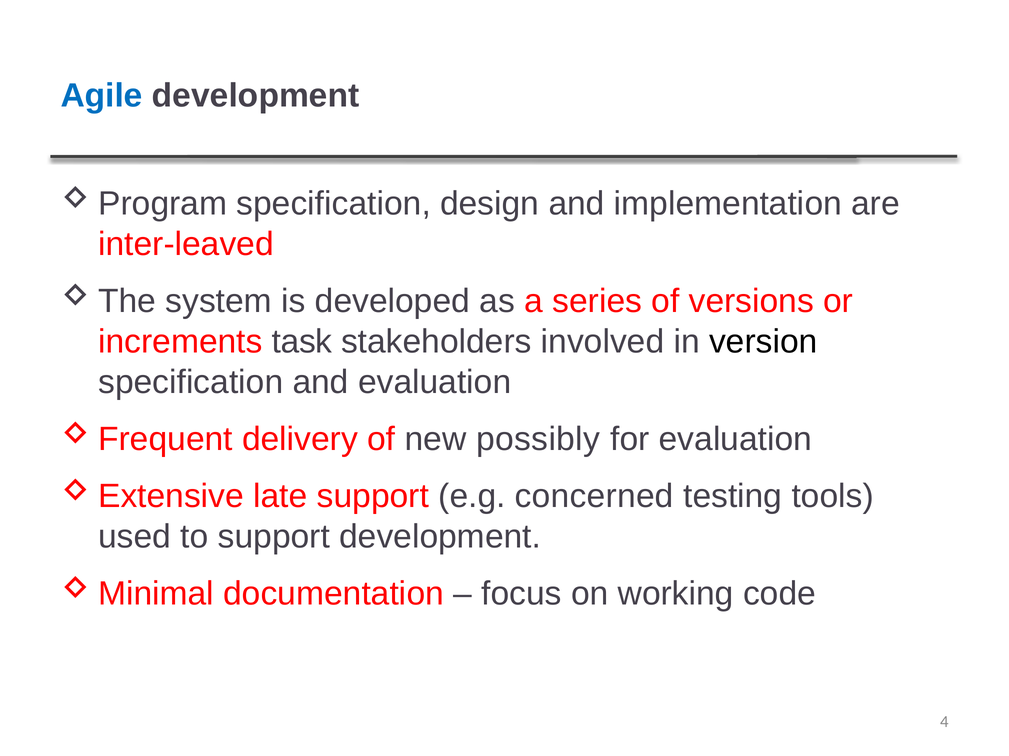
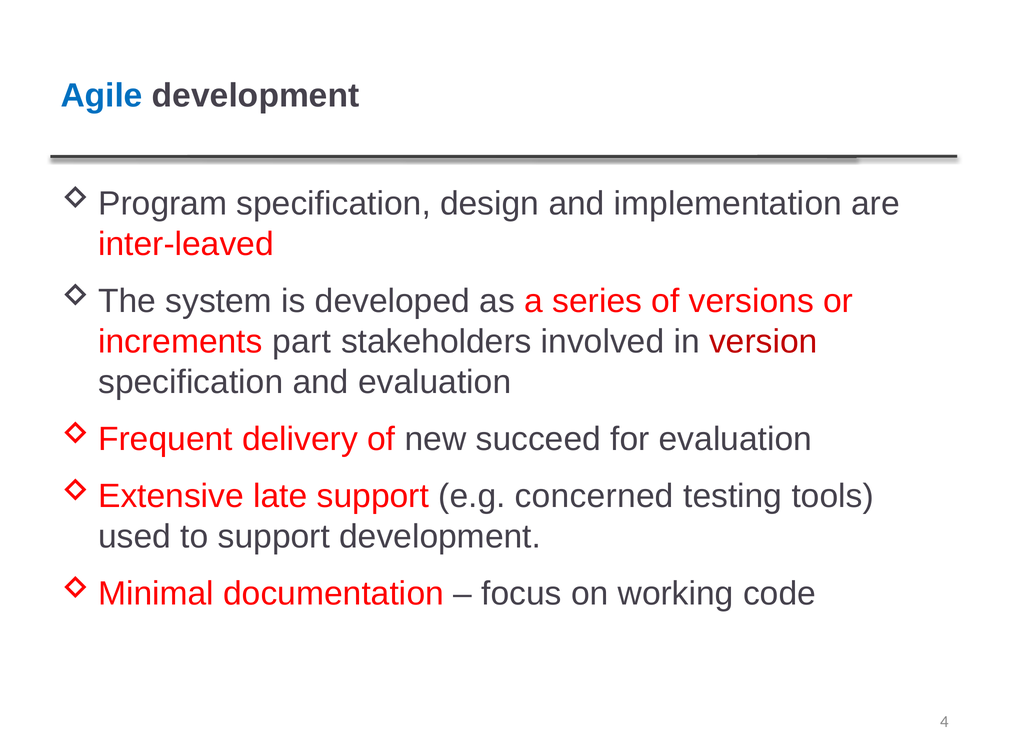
task: task -> part
version colour: black -> red
possibly: possibly -> succeed
